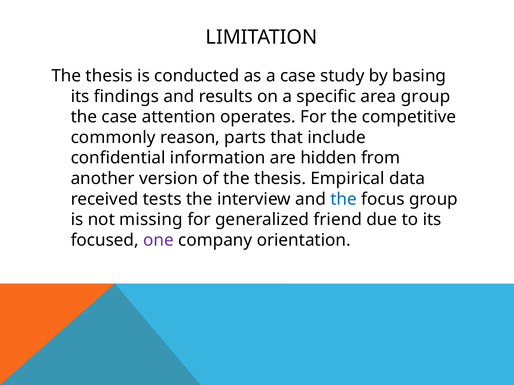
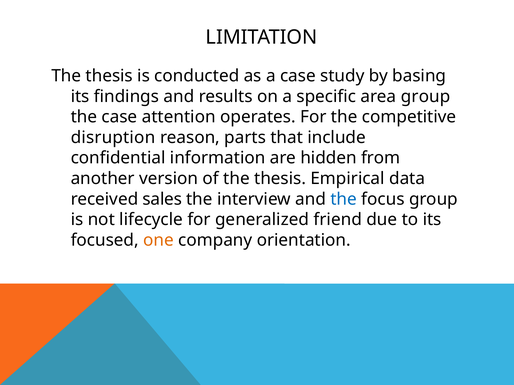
commonly: commonly -> disruption
tests: tests -> sales
missing: missing -> lifecycle
one colour: purple -> orange
